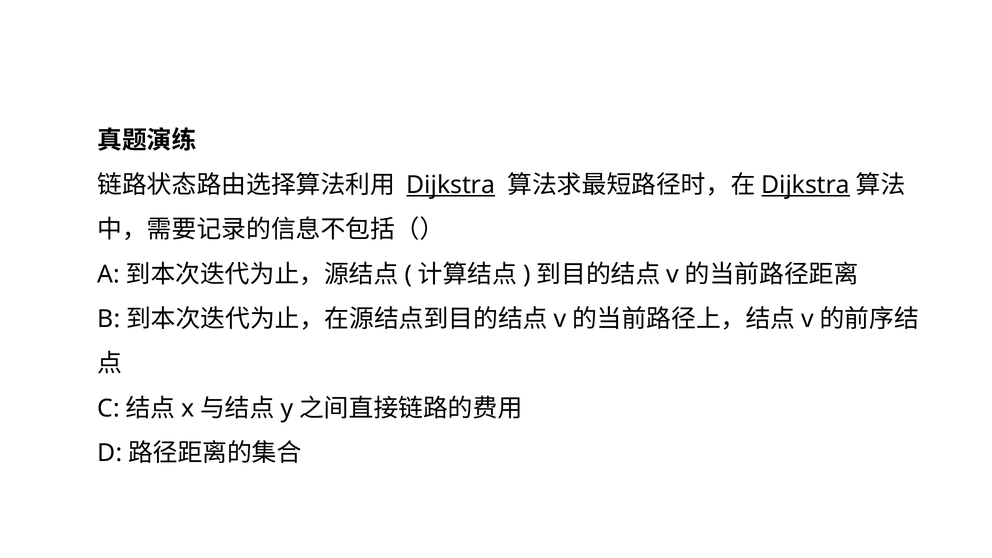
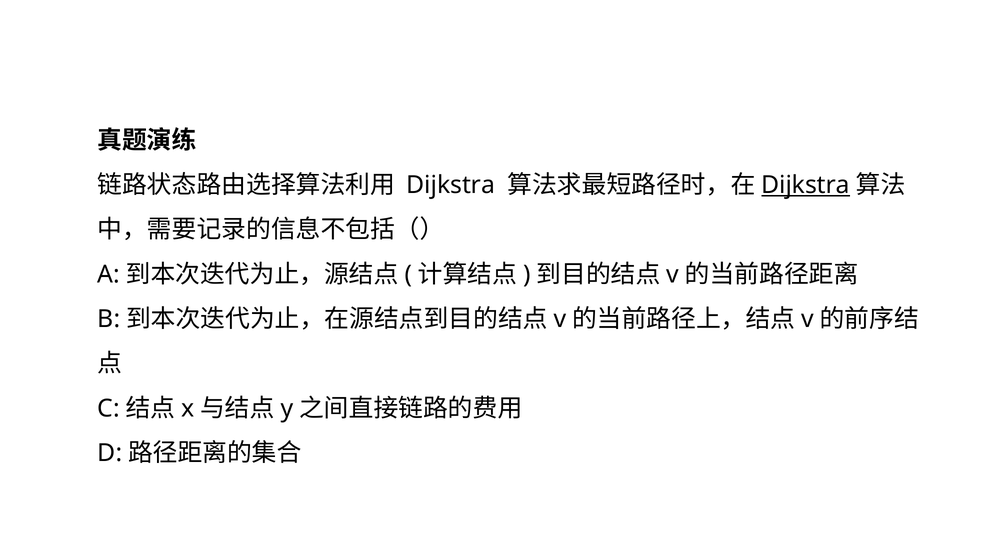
Dijkstra at (451, 185) underline: present -> none
